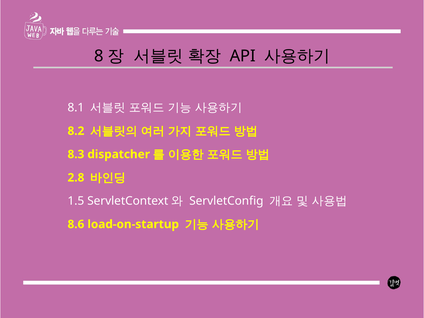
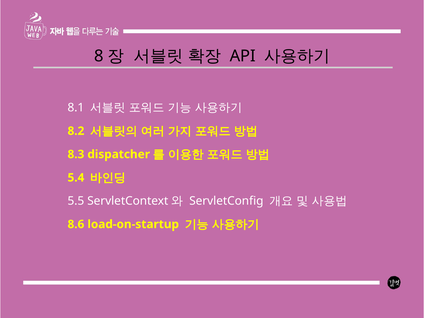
2.8: 2.8 -> 5.4
1.5: 1.5 -> 5.5
